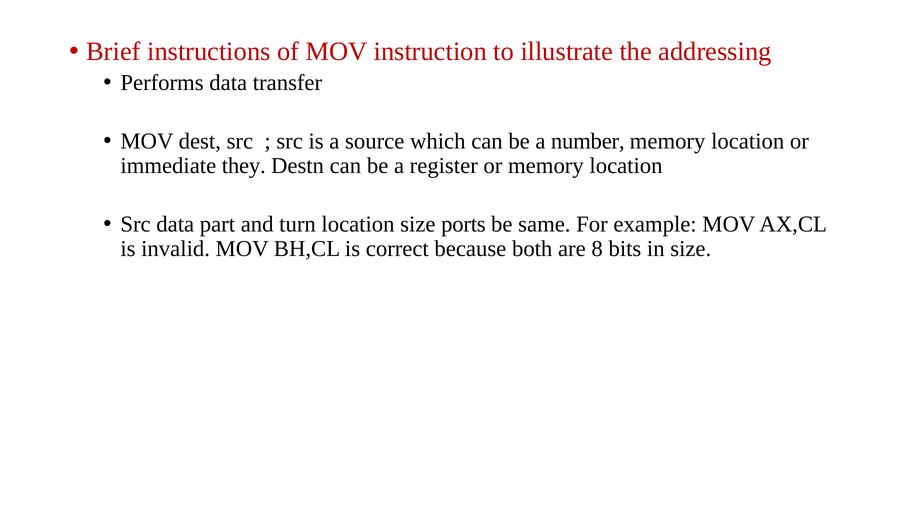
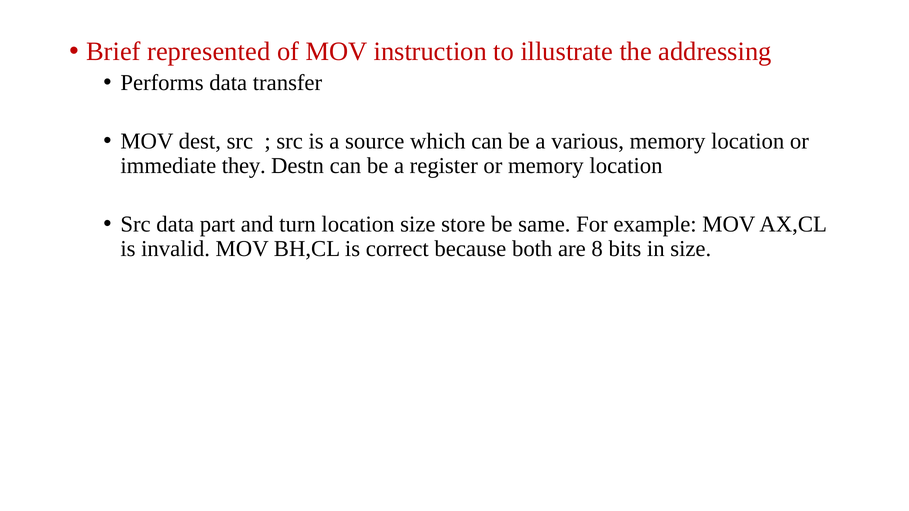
instructions: instructions -> represented
number: number -> various
ports: ports -> store
